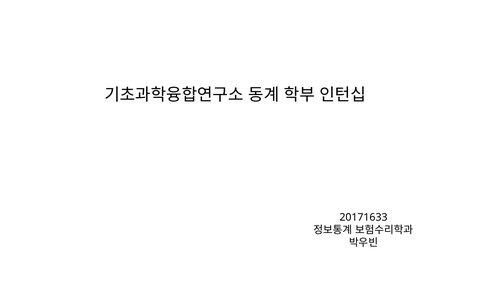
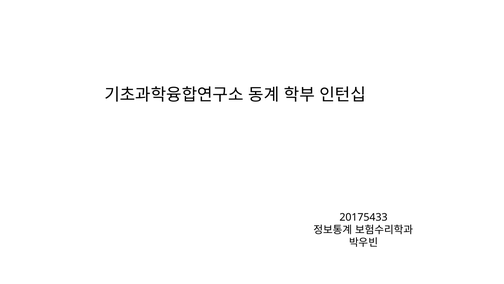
20171633: 20171633 -> 20175433
